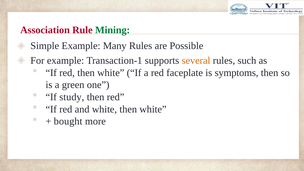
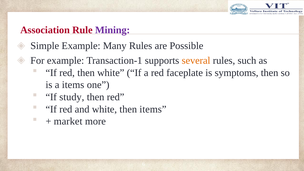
Mining colour: green -> purple
a green: green -> items
white then white: white -> items
bought: bought -> market
